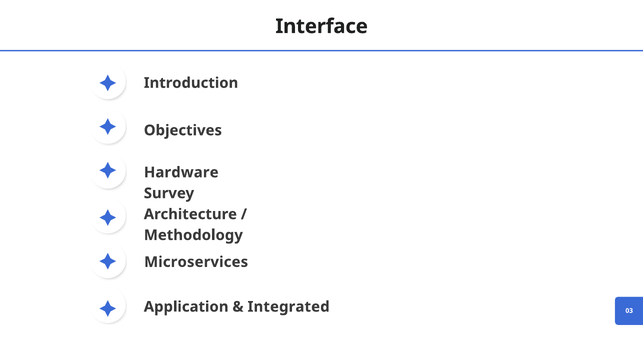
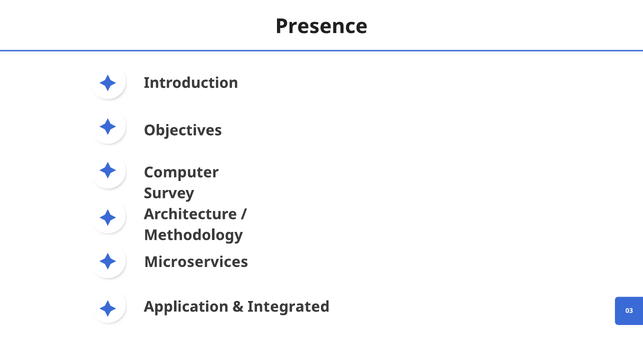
Interface: Interface -> Presence
Hardware: Hardware -> Computer
